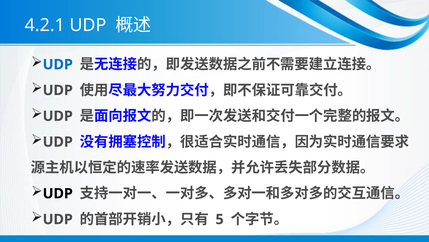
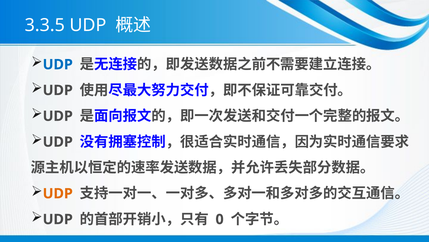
4.2.1: 4.2.1 -> 3.3.5
UDP at (58, 193) colour: black -> orange
5: 5 -> 0
